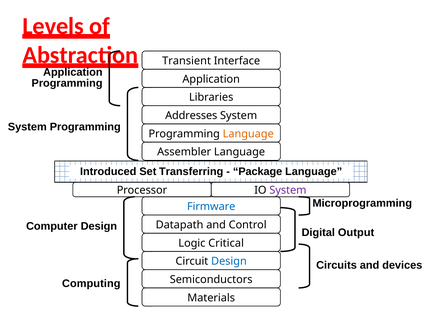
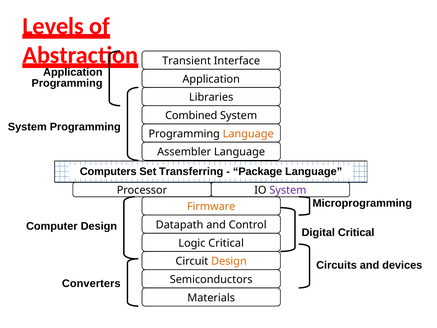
Addresses: Addresses -> Combined
Introduced: Introduced -> Computers
Firmware colour: blue -> orange
Digital Output: Output -> Critical
Design at (229, 261) colour: blue -> orange
Computing: Computing -> Converters
